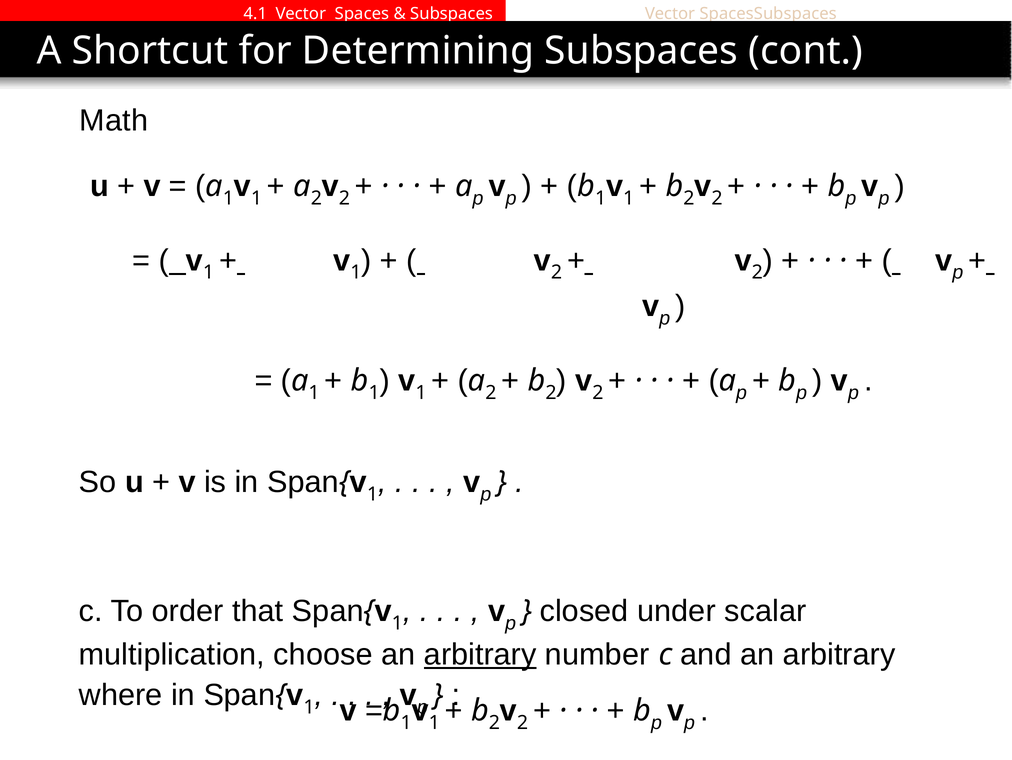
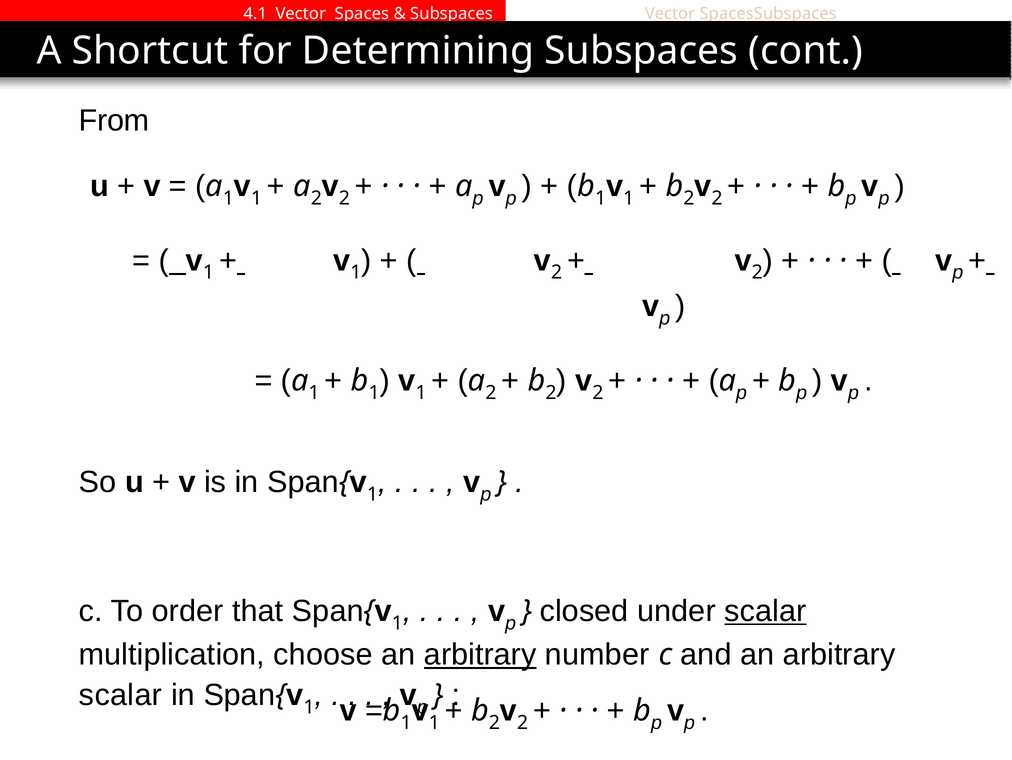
Math at (114, 121): Math -> From
scalar at (765, 611) underline: none -> present
where at (121, 695): where -> scalar
